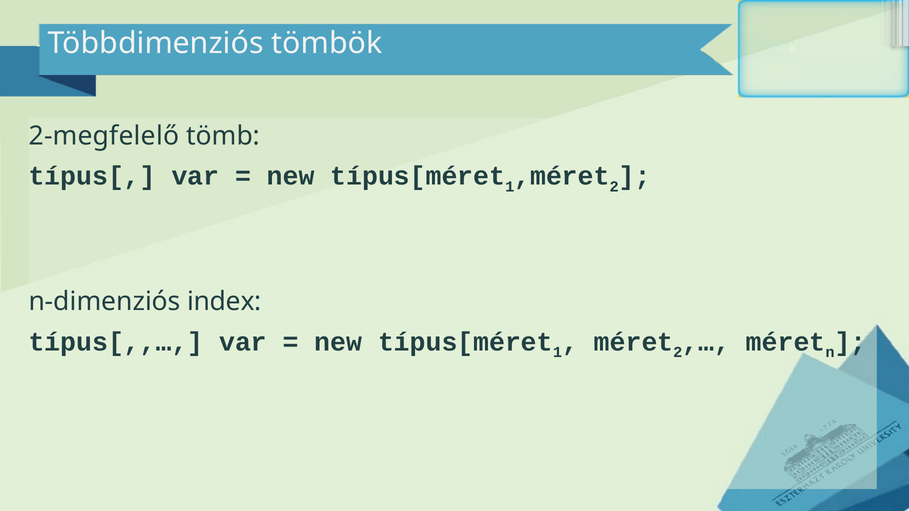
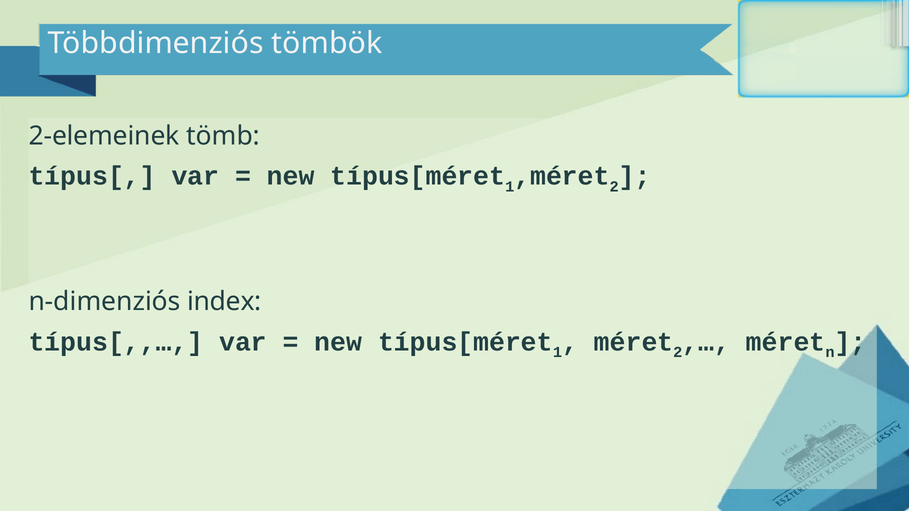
2-megfelelő: 2-megfelelő -> 2-elemeinek
